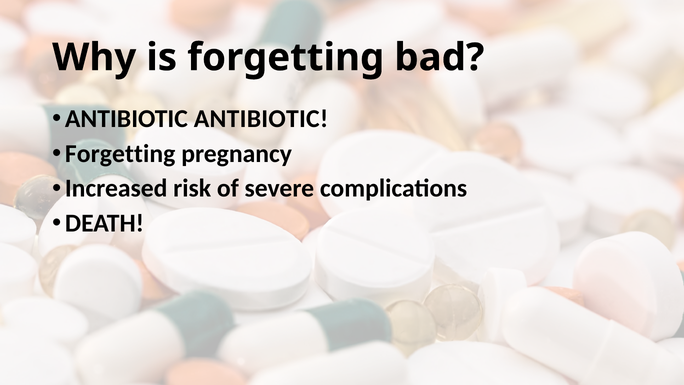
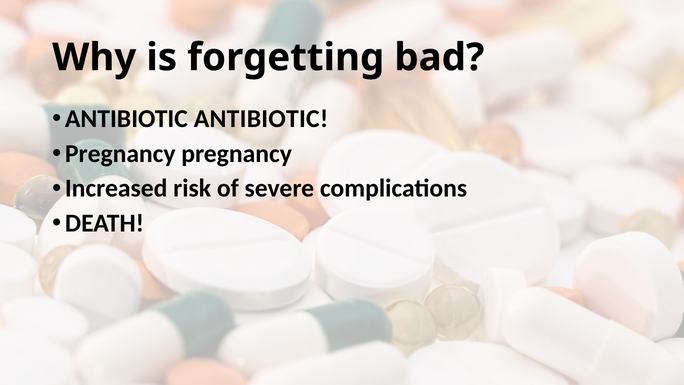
Forgetting at (120, 154): Forgetting -> Pregnancy
